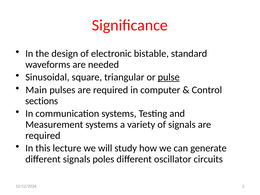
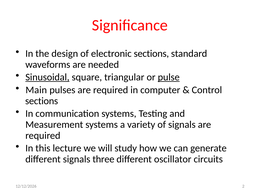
electronic bistable: bistable -> sections
Sinusoidal underline: none -> present
poles: poles -> three
